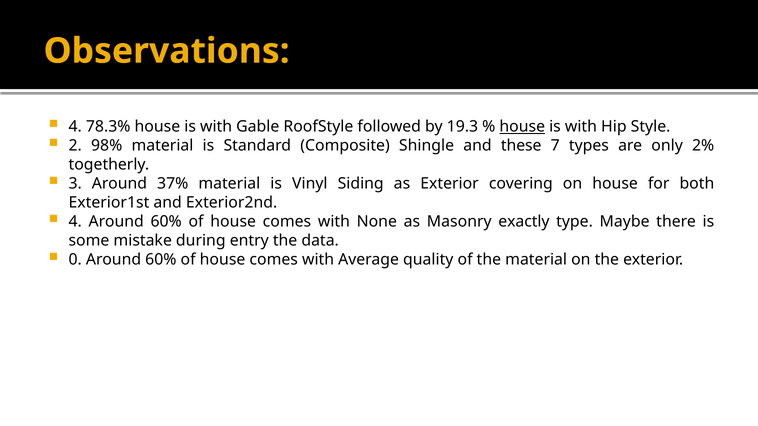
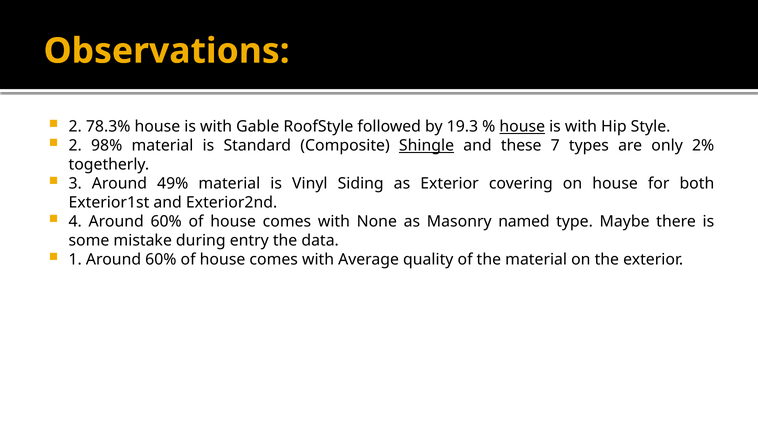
4 at (75, 127): 4 -> 2
Shingle underline: none -> present
37%: 37% -> 49%
exactly: exactly -> named
0: 0 -> 1
